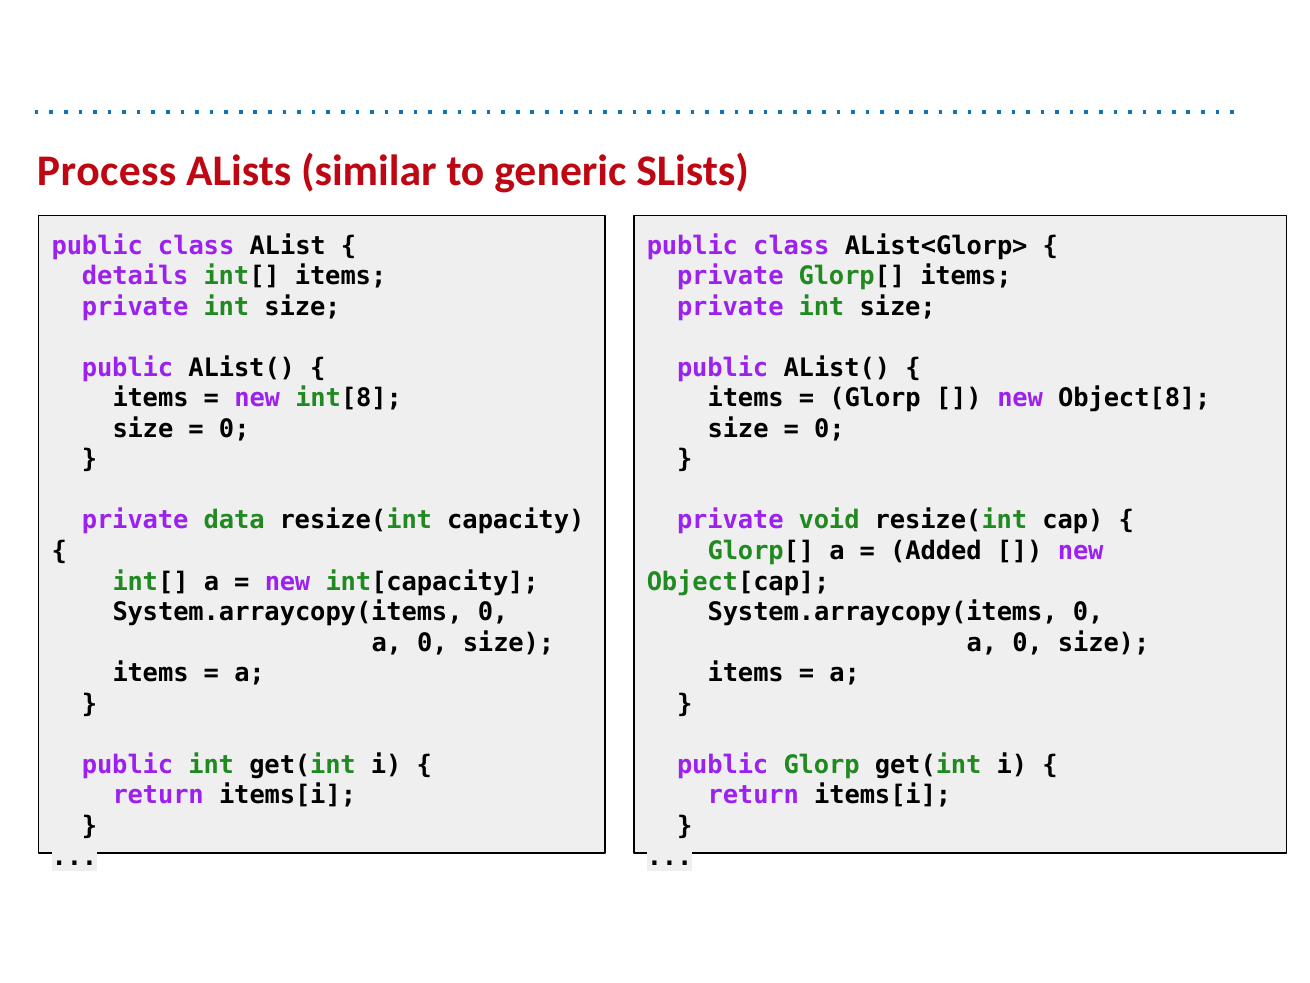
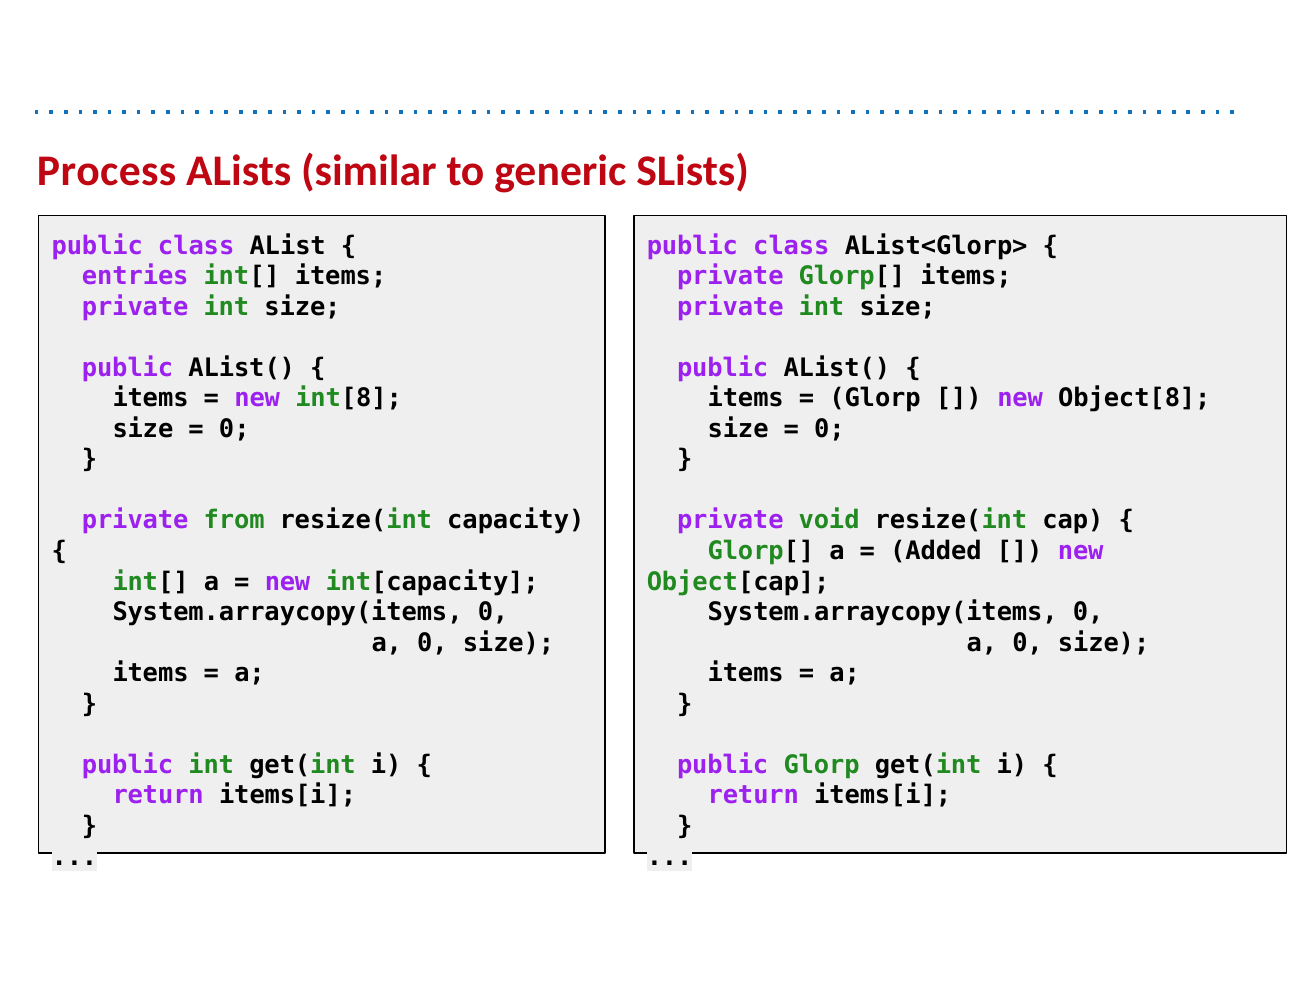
details: details -> entries
data: data -> from
